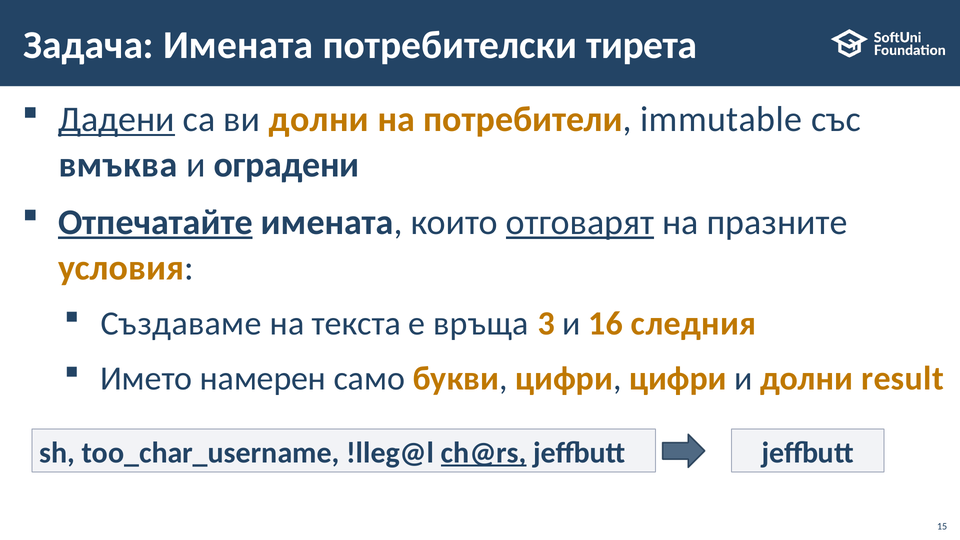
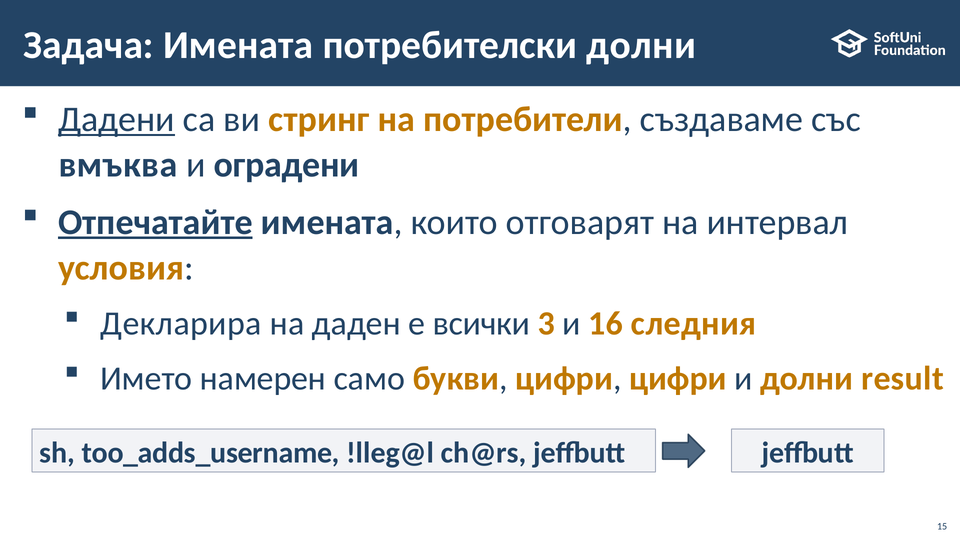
потребителски тирета: тирета -> долни
ви долни: долни -> стринг
immutable: immutable -> създаваме
отговарят underline: present -> none
празните: празните -> интервал
Създаваме: Създаваме -> Декларира
текста: текста -> даден
връща: връща -> всички
too_char_username: too_char_username -> too_adds_username
ch@rs underline: present -> none
